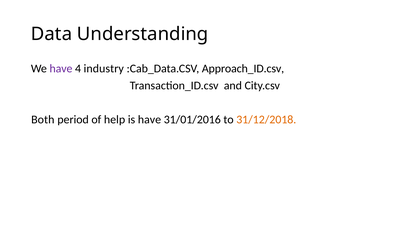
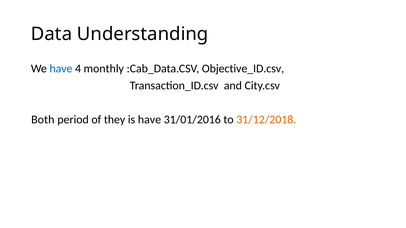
have at (61, 69) colour: purple -> blue
industry: industry -> monthly
Approach_ID.csv: Approach_ID.csv -> Objective_ID.csv
help: help -> they
